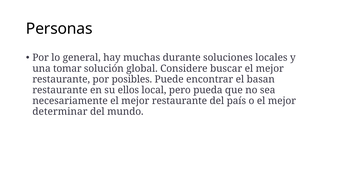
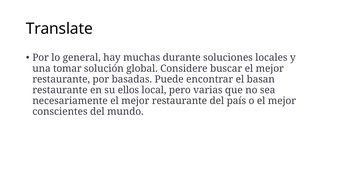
Personas: Personas -> Translate
posibles: posibles -> basadas
pueda: pueda -> varias
determinar: determinar -> conscientes
